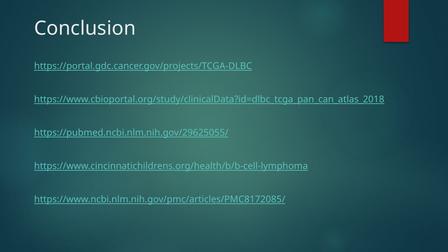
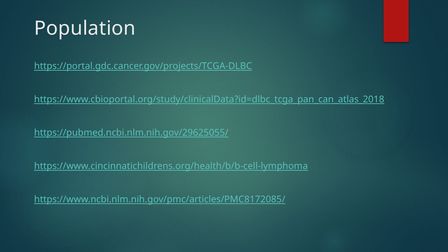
Conclusion: Conclusion -> Population
